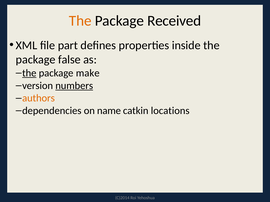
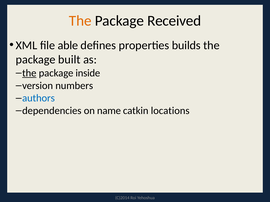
part: part -> able
inside: inside -> builds
false: false -> built
make: make -> inside
numbers underline: present -> none
authors colour: orange -> blue
